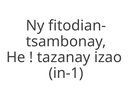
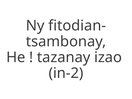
in-1: in-1 -> in-2
